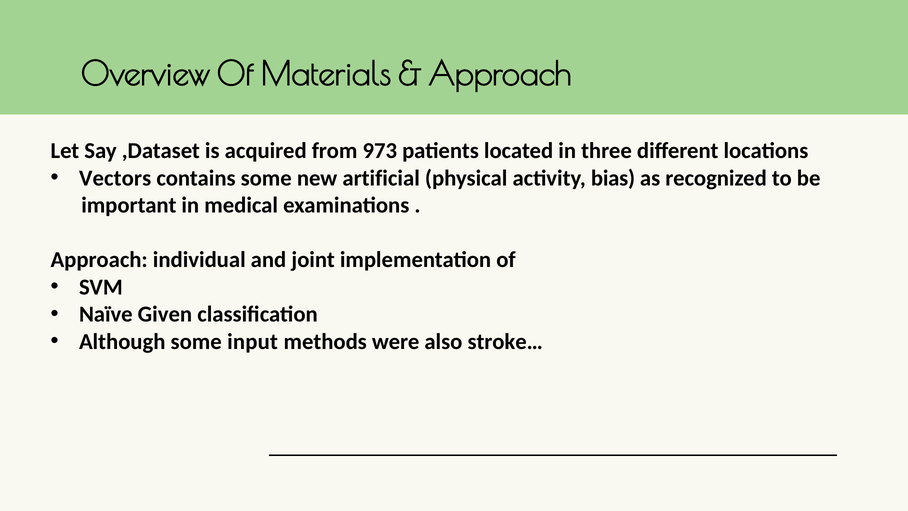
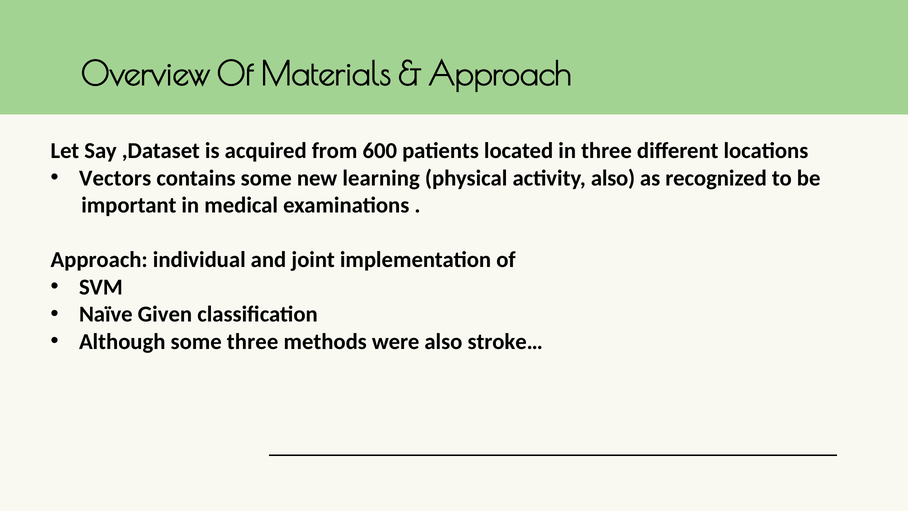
973: 973 -> 600
artificial: artificial -> learning
activity bias: bias -> also
some input: input -> three
